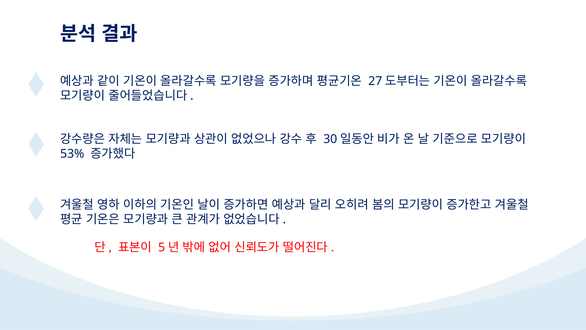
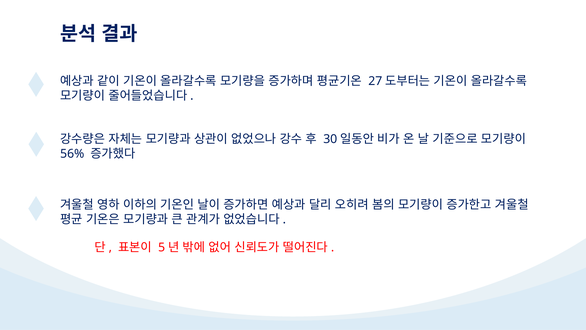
53%: 53% -> 56%
